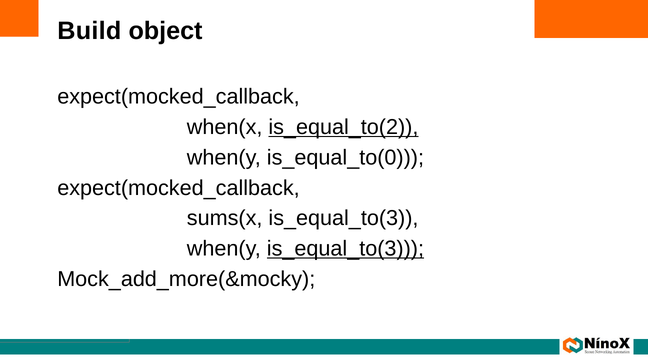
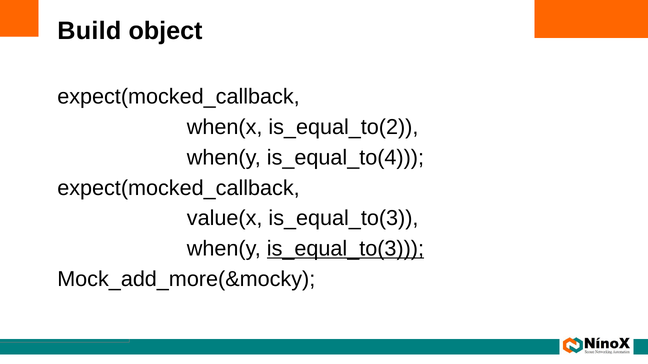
is_equal_to(2 underline: present -> none
is_equal_to(0: is_equal_to(0 -> is_equal_to(4
sums(x: sums(x -> value(x
